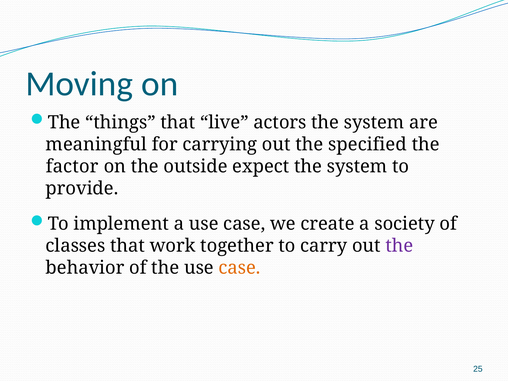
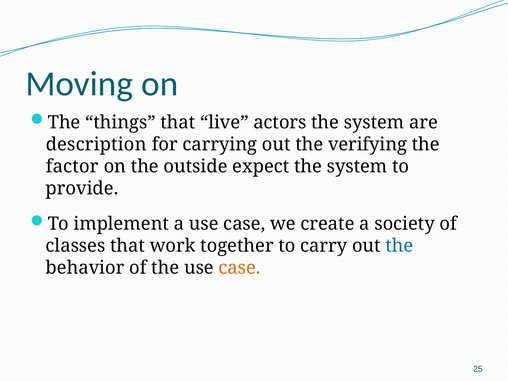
meaningful: meaningful -> description
specified: specified -> verifying
the at (399, 246) colour: purple -> blue
